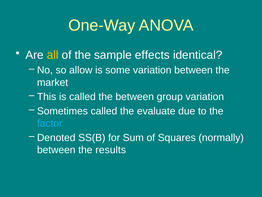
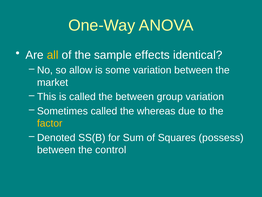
evaluate: evaluate -> whereas
factor colour: light blue -> yellow
normally: normally -> possess
results: results -> control
